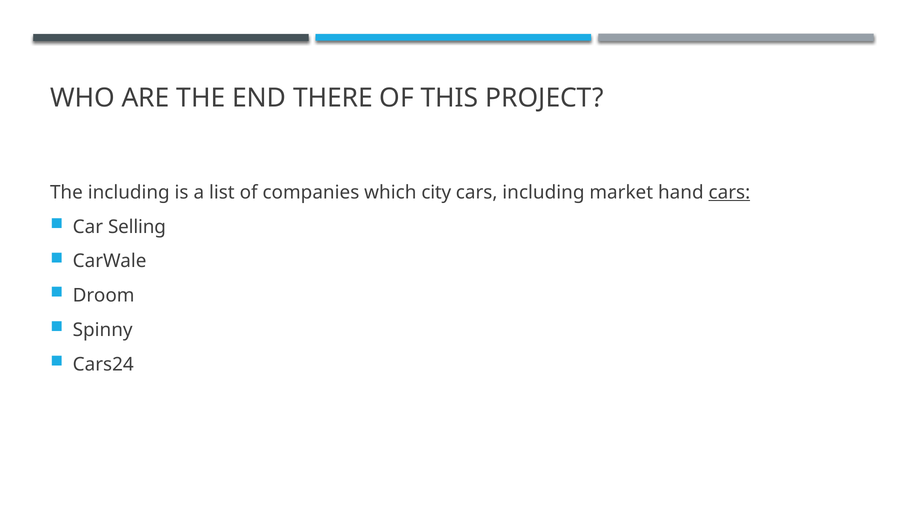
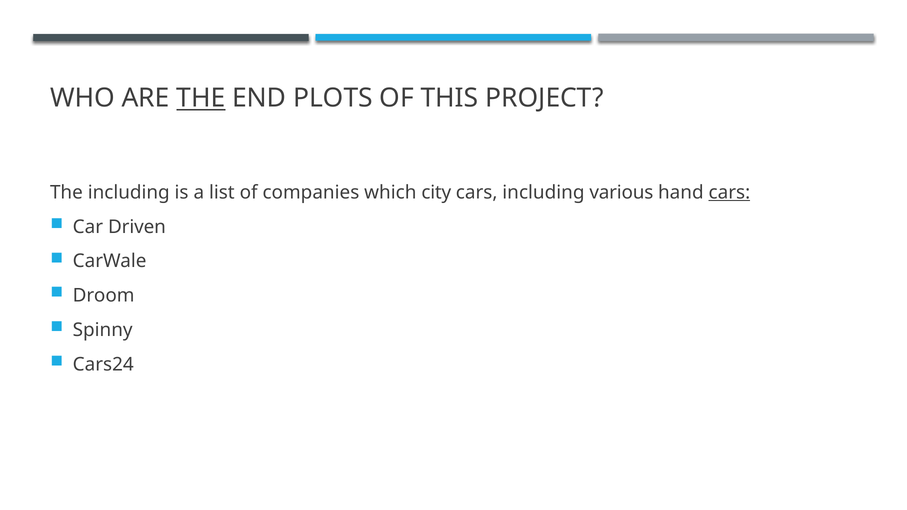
THE at (201, 98) underline: none -> present
THERE: THERE -> PLOTS
market: market -> various
Selling: Selling -> Driven
